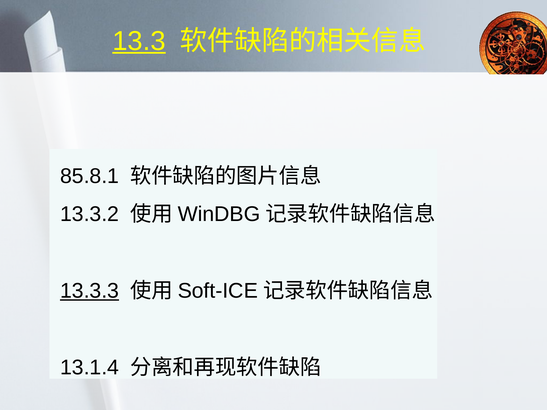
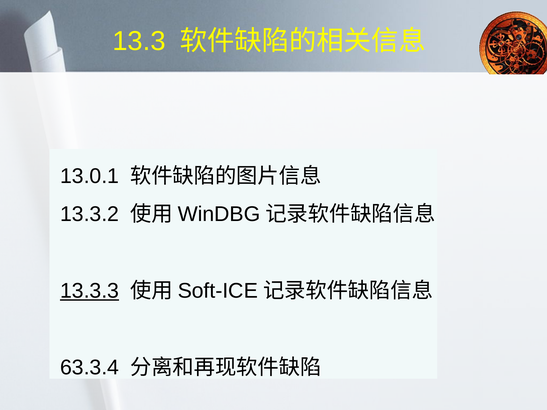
13.3 underline: present -> none
85.8.1: 85.8.1 -> 13.0.1
13.1.4: 13.1.4 -> 63.3.4
